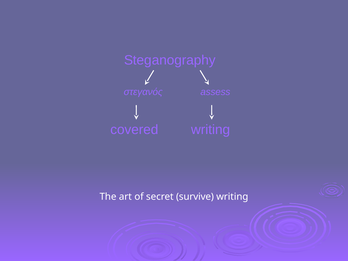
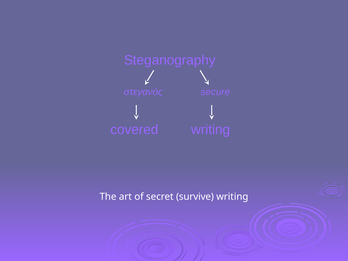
assess: assess -> secure
